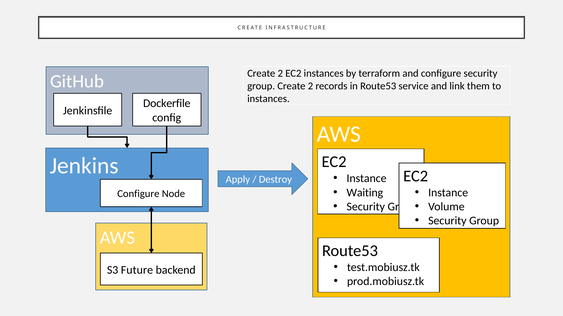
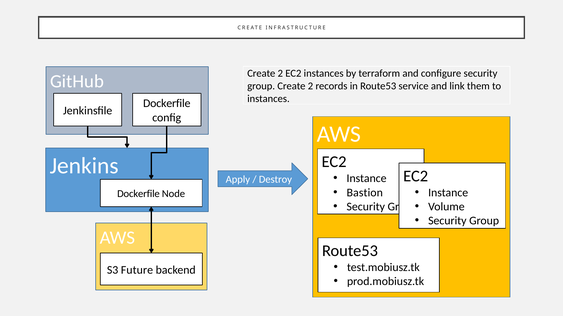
Waiting: Waiting -> Bastion
Configure at (138, 194): Configure -> Dockerfile
